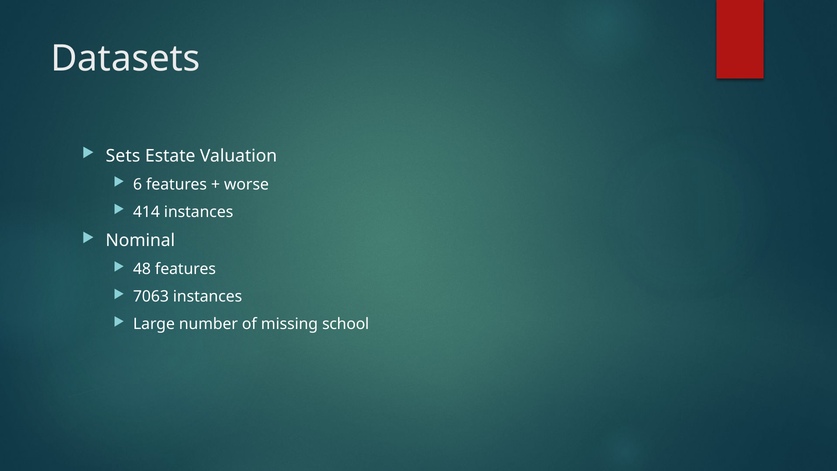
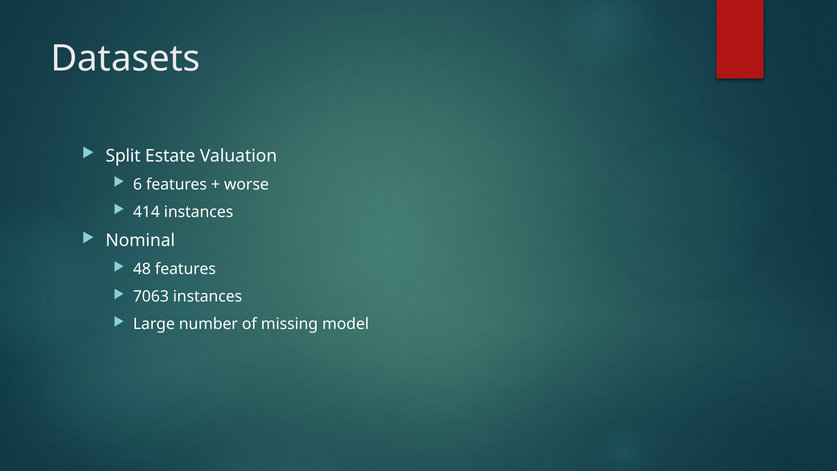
Sets: Sets -> Split
school: school -> model
